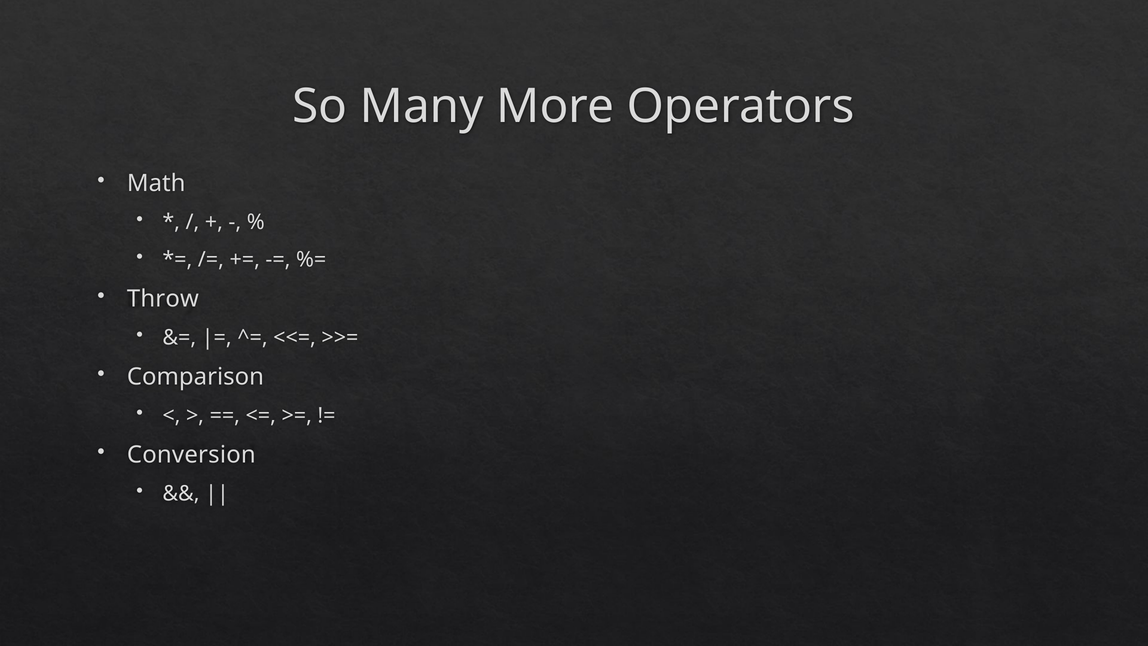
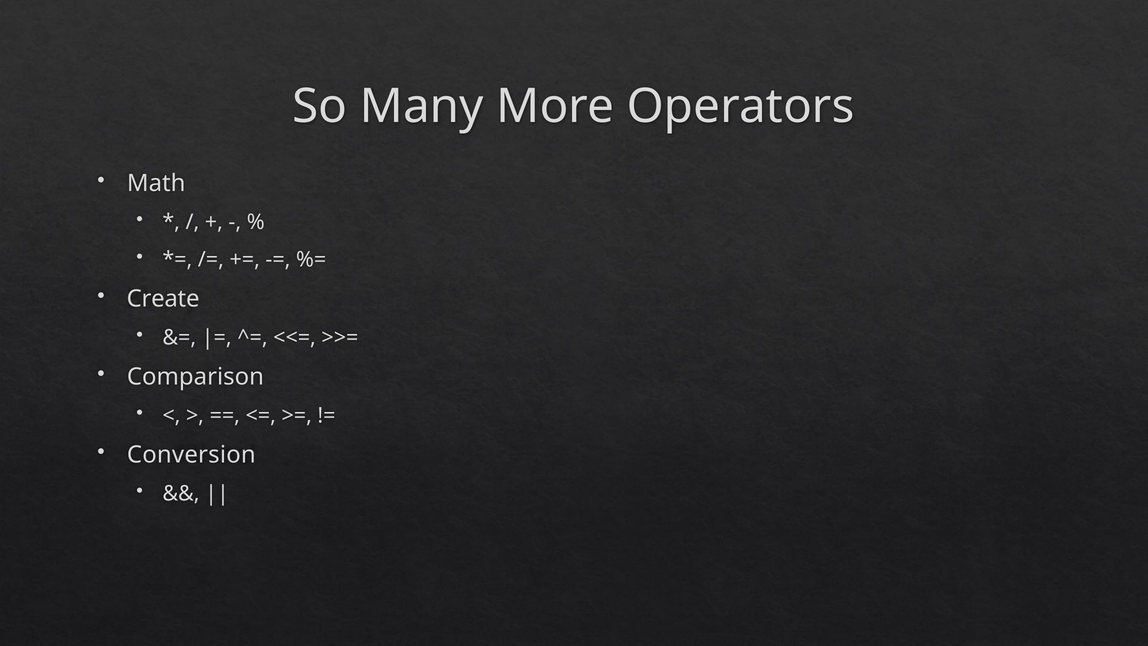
Throw: Throw -> Create
